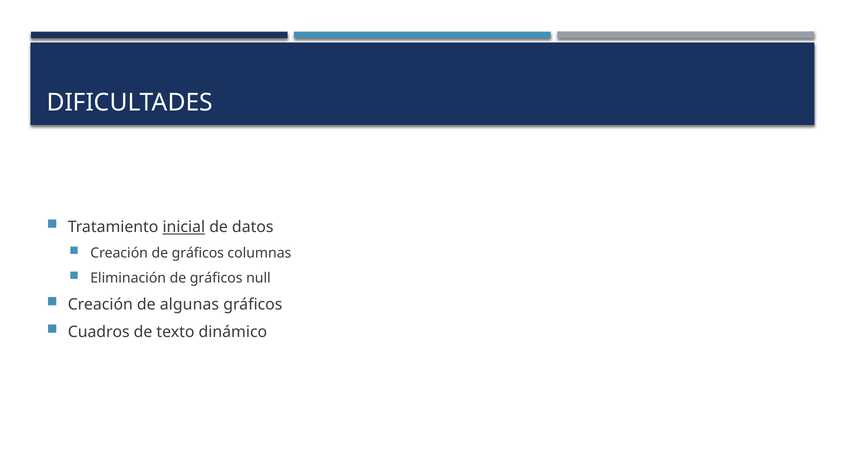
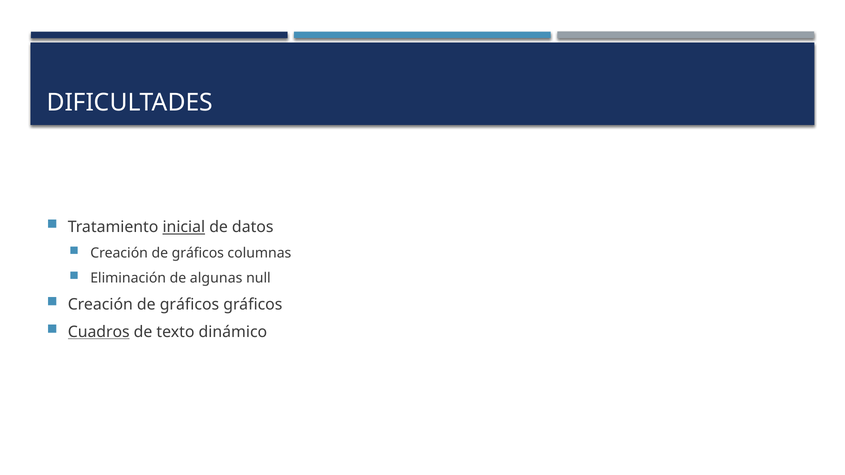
Eliminación de gráficos: gráficos -> algunas
algunas at (189, 305): algunas -> gráficos
Cuadros underline: none -> present
